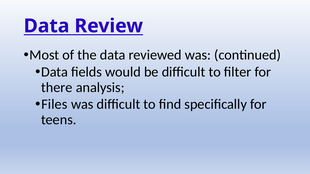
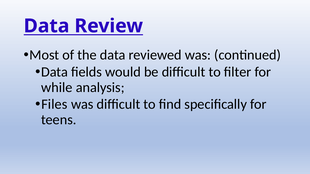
there: there -> while
